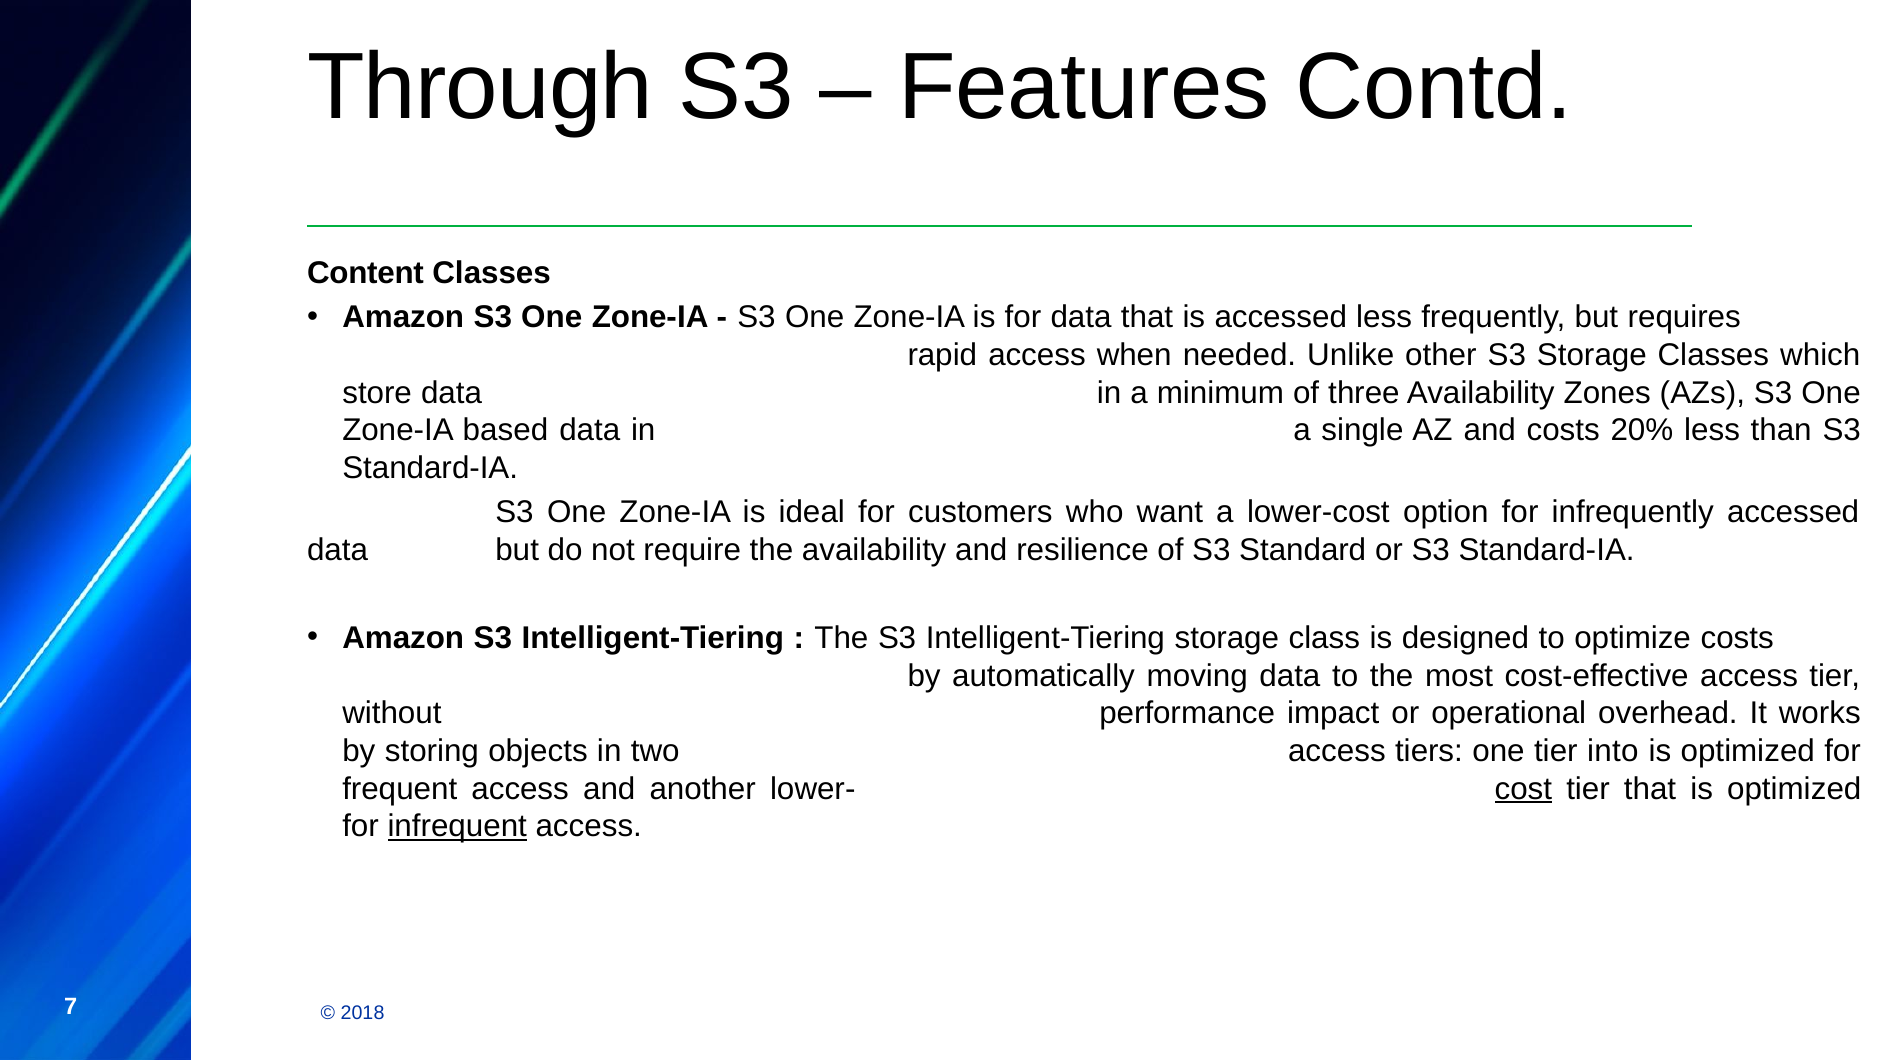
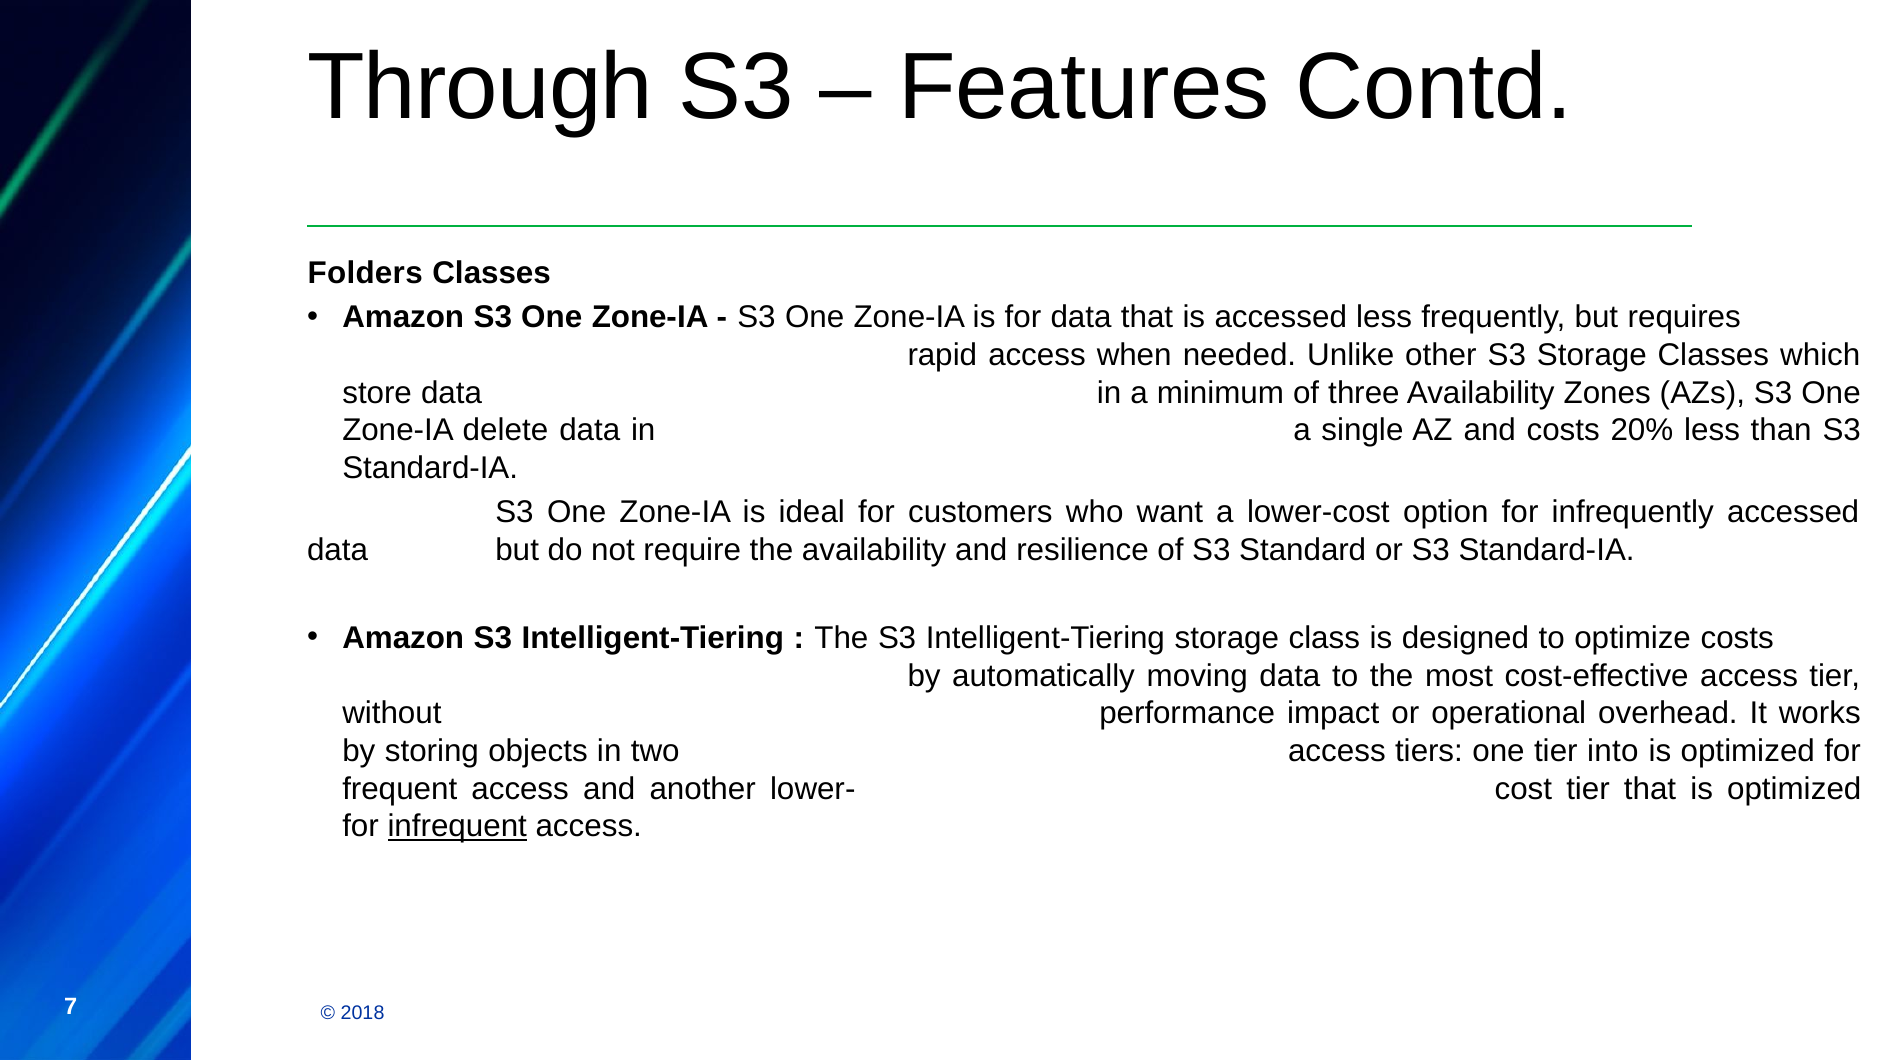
Content: Content -> Folders
based: based -> delete
cost underline: present -> none
